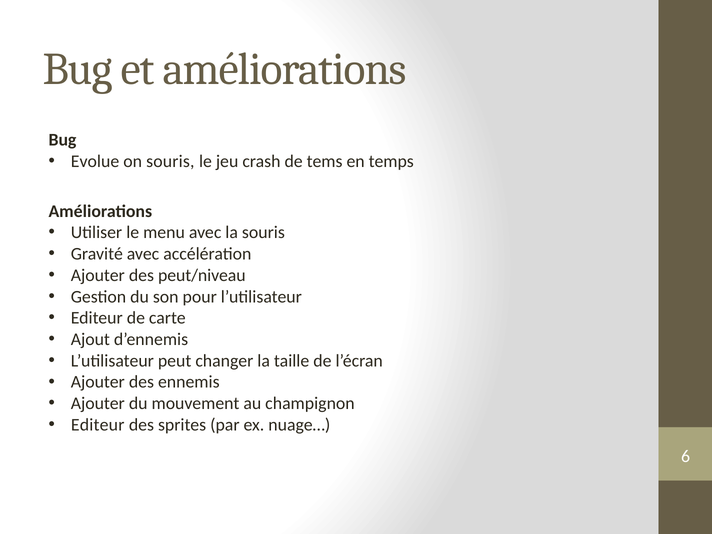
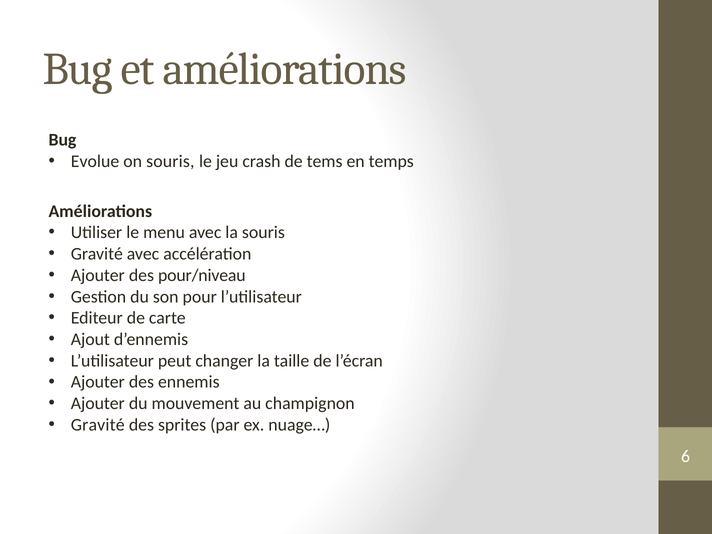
peut/niveau: peut/niveau -> pour/niveau
Editeur at (98, 425): Editeur -> Gravité
